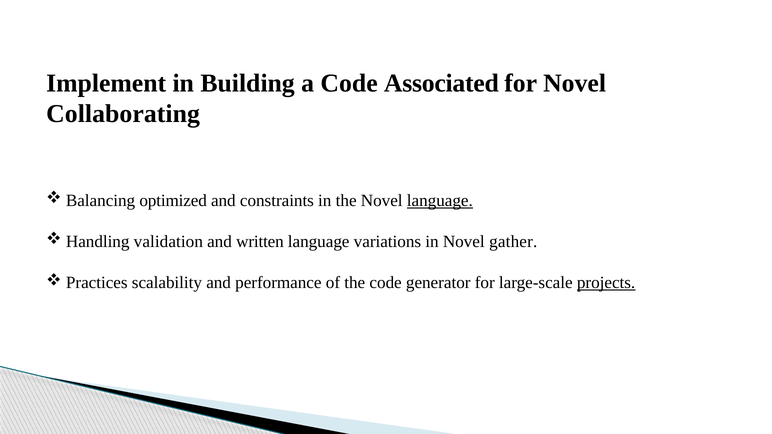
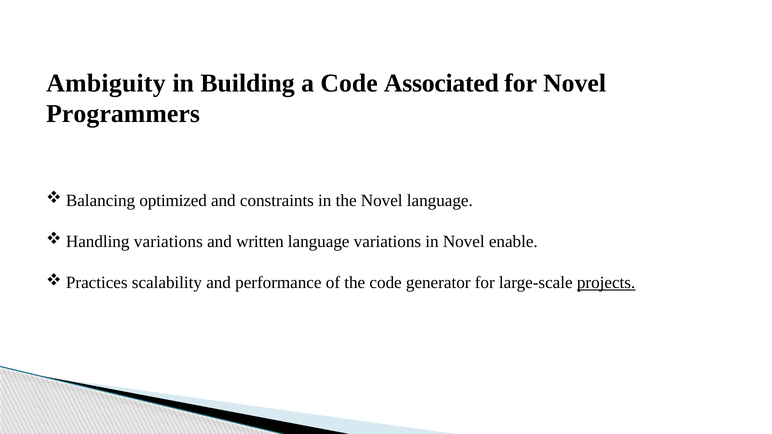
Implement: Implement -> Ambiguity
Collaborating: Collaborating -> Programmers
language at (440, 201) underline: present -> none
Handling validation: validation -> variations
gather: gather -> enable
